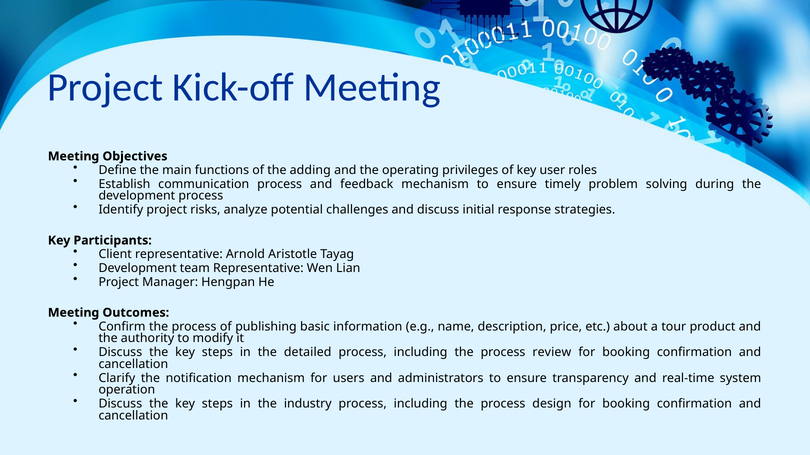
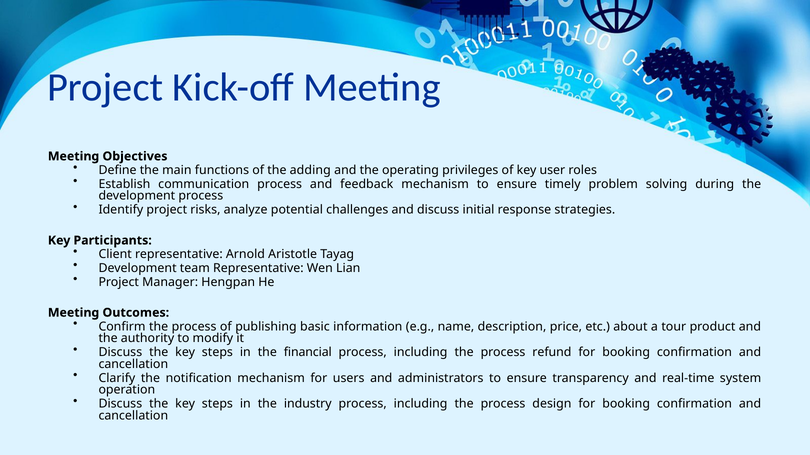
detailed: detailed -> financial
review: review -> refund
